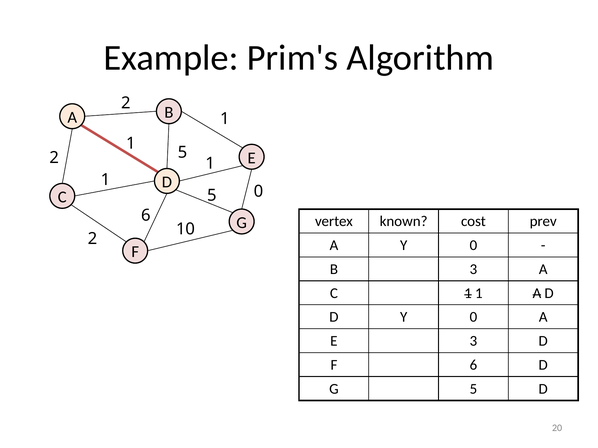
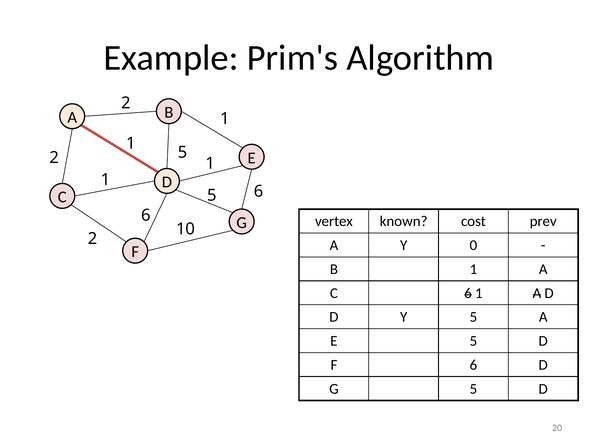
5 0: 0 -> 6
B 3: 3 -> 1
C 1: 1 -> 6
D Y 0: 0 -> 5
E 3: 3 -> 5
